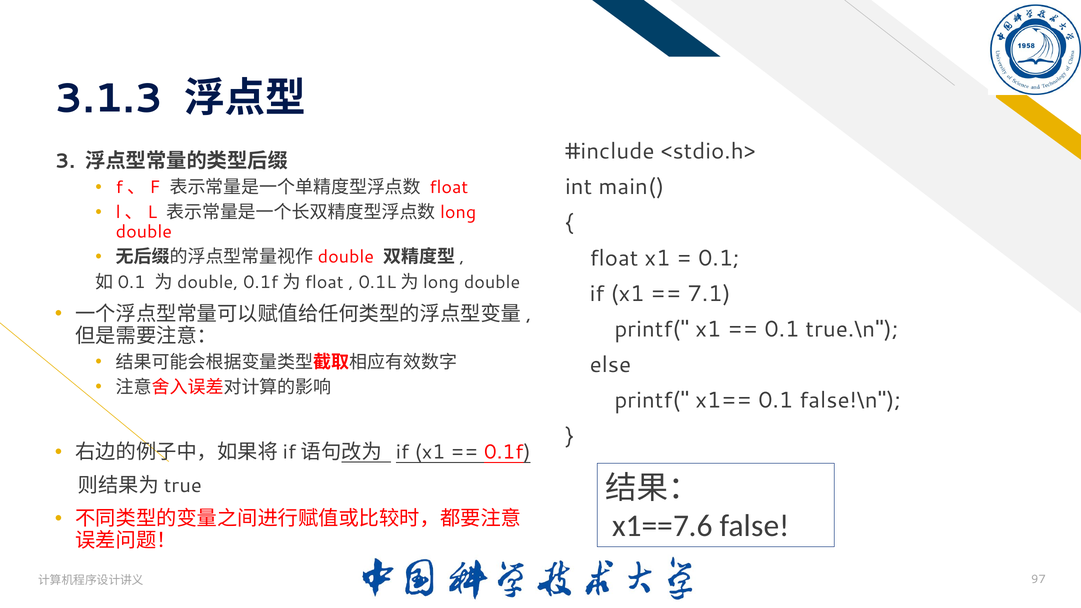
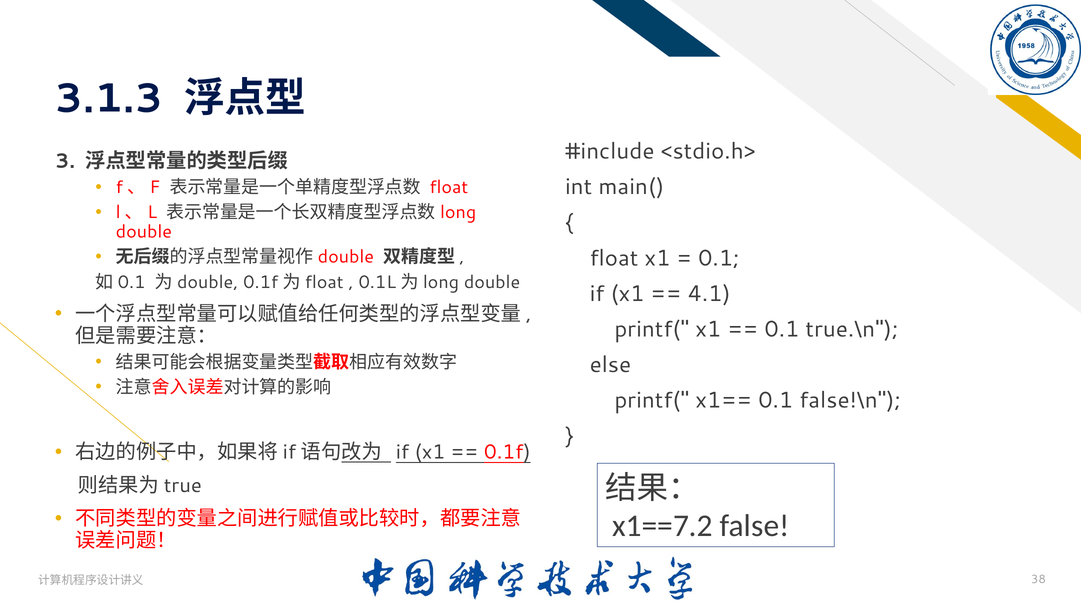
7.1: 7.1 -> 4.1
x1==7.6: x1==7.6 -> x1==7.2
97: 97 -> 38
